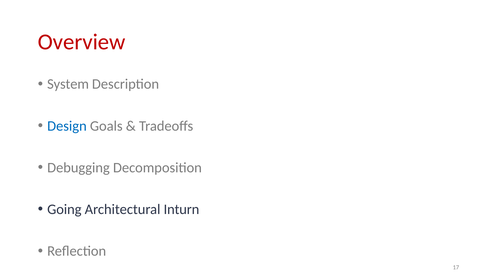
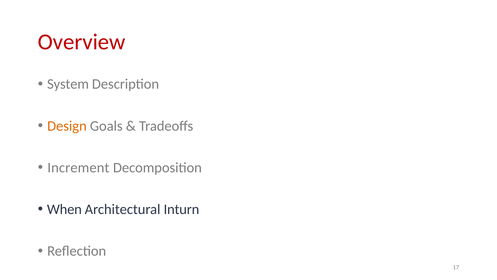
Design colour: blue -> orange
Debugging: Debugging -> Increment
Going: Going -> When
